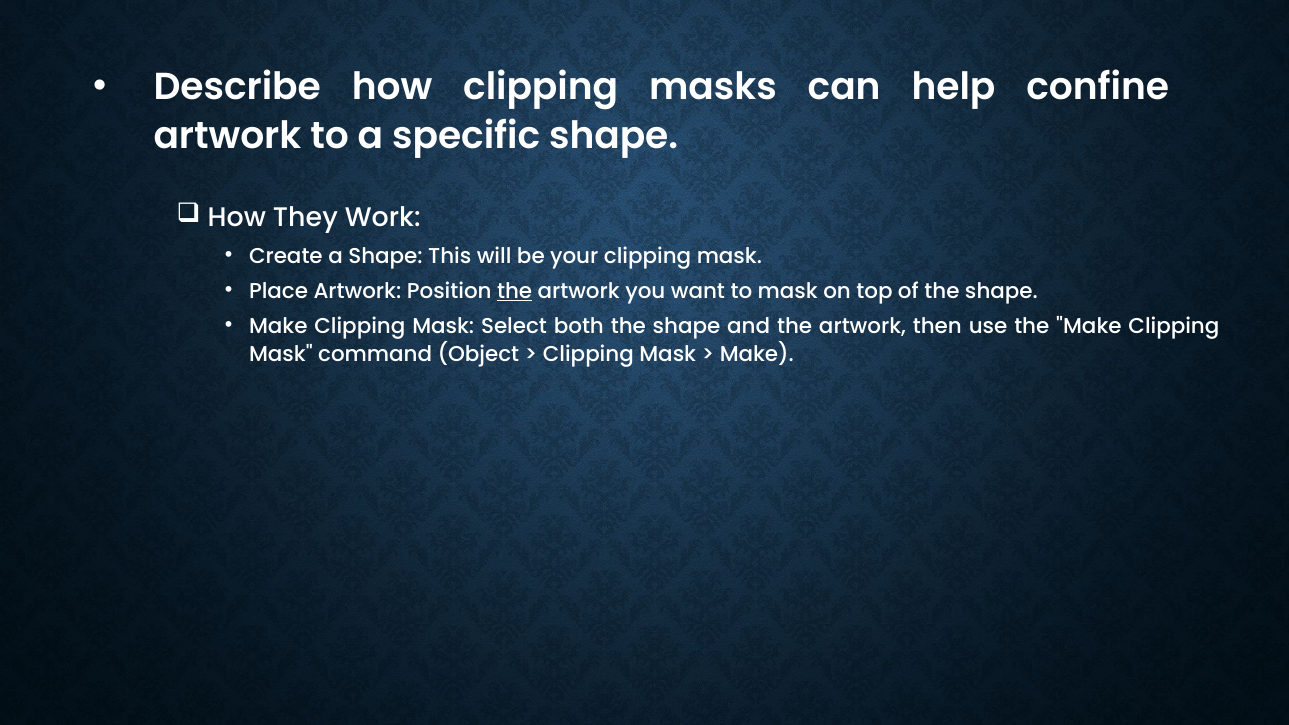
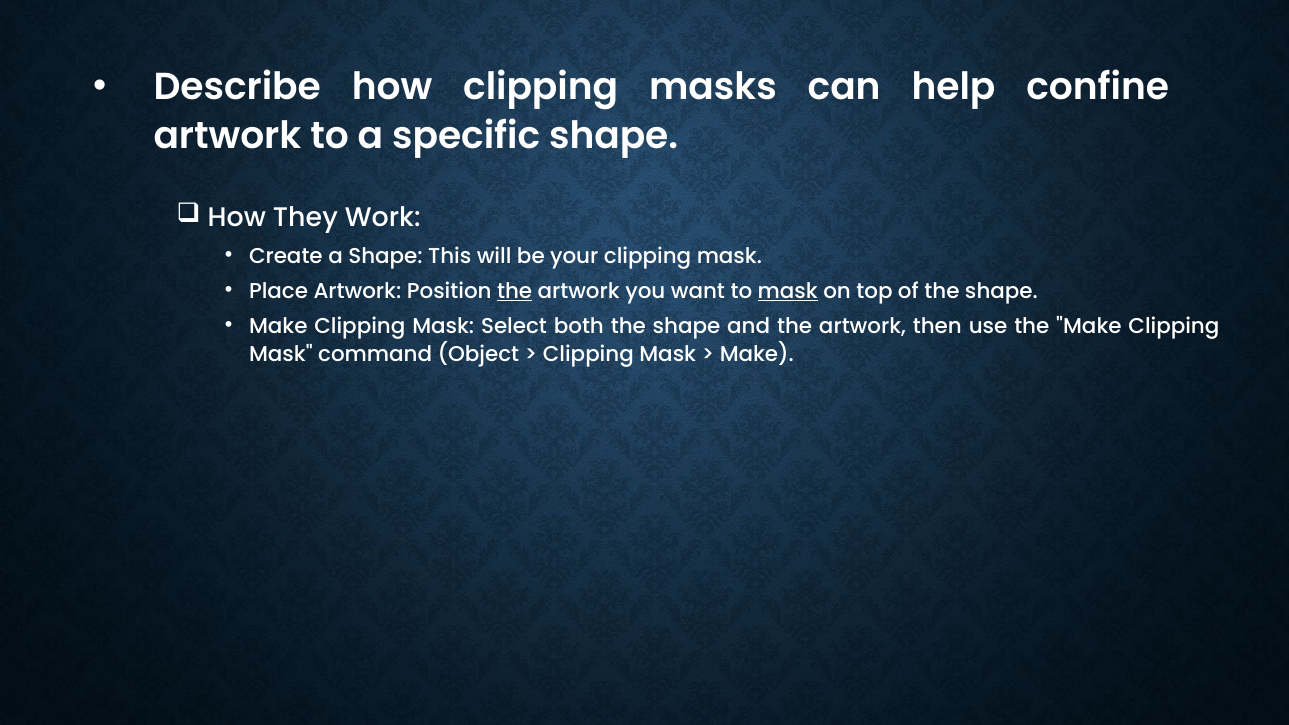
mask at (788, 291) underline: none -> present
